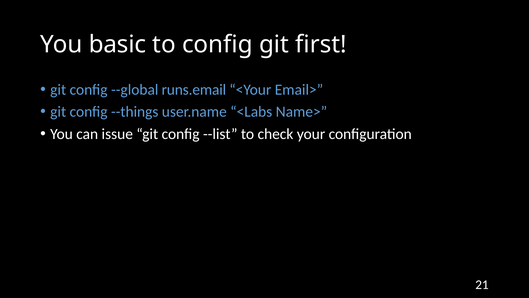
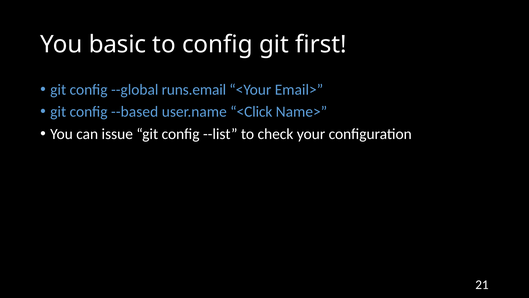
--things: --things -> --based
<Labs: <Labs -> <Click
